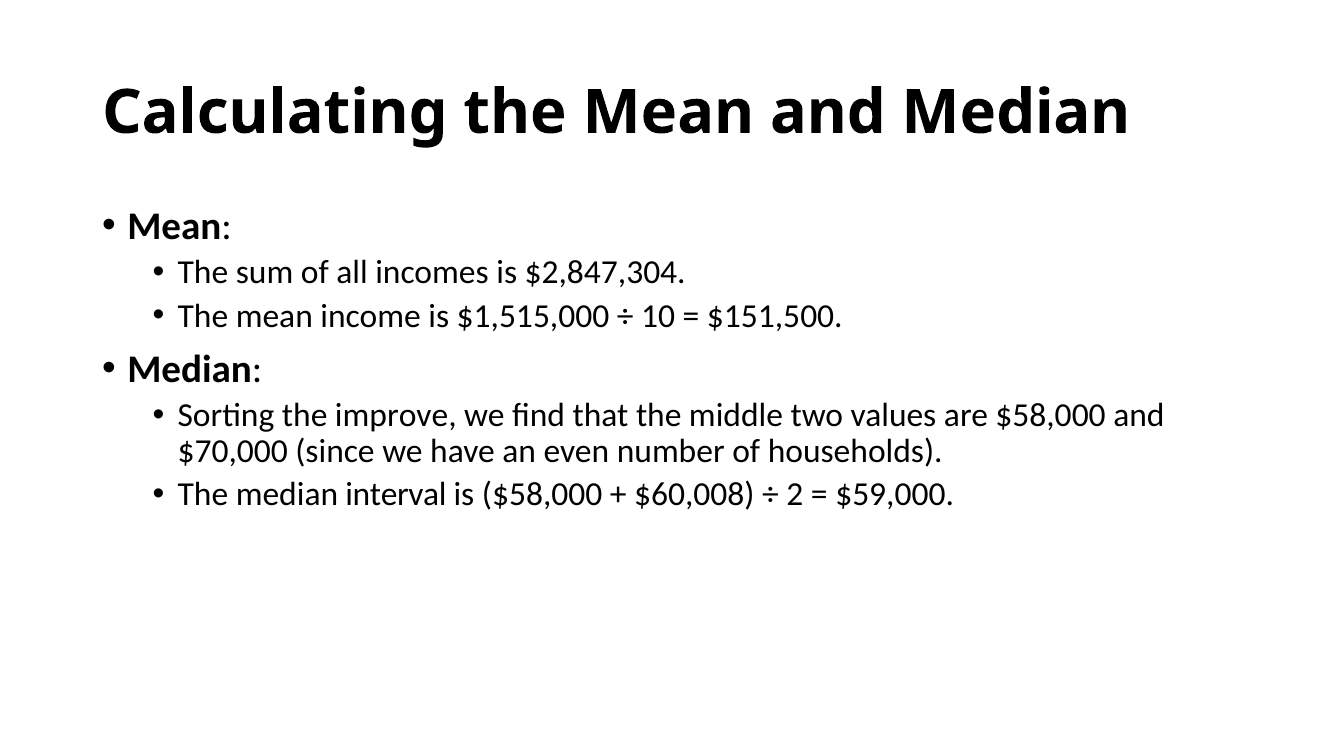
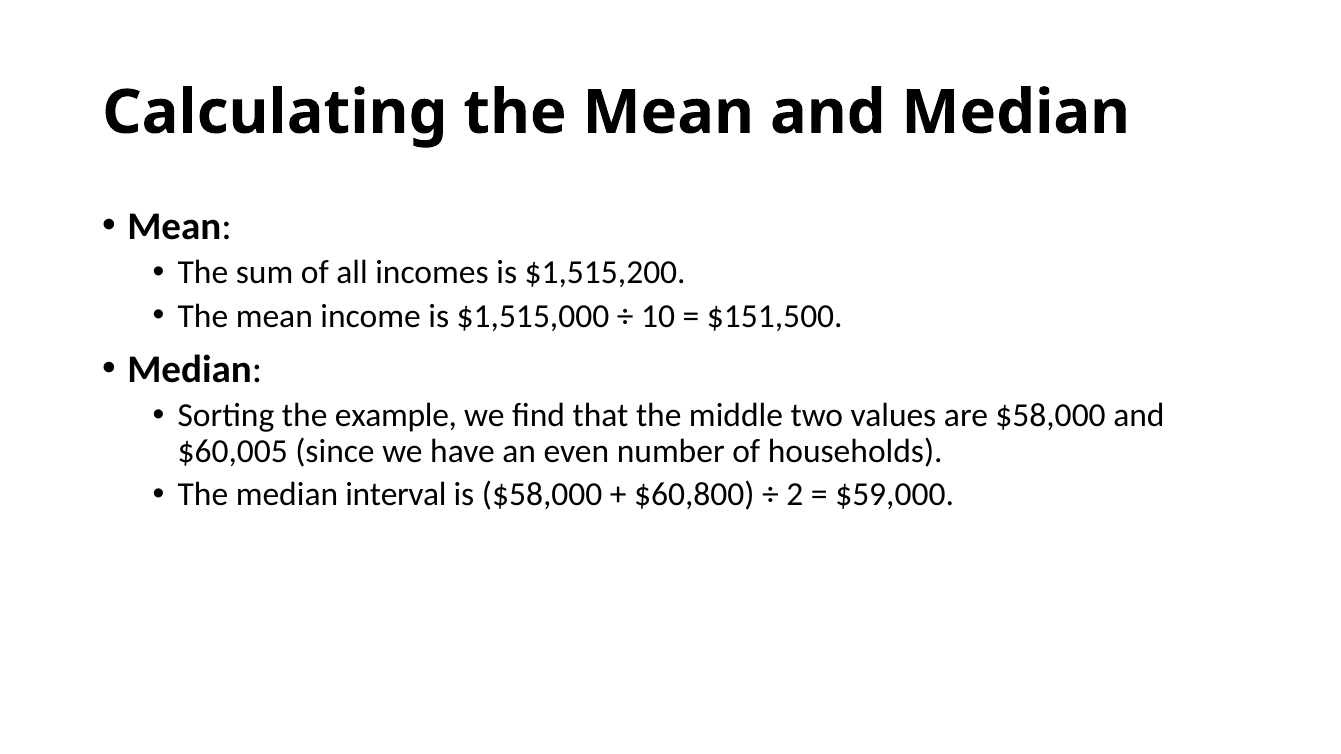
$2,847,304: $2,847,304 -> $1,515,200
improve: improve -> example
$70,000: $70,000 -> $60,005
$60,008: $60,008 -> $60,800
